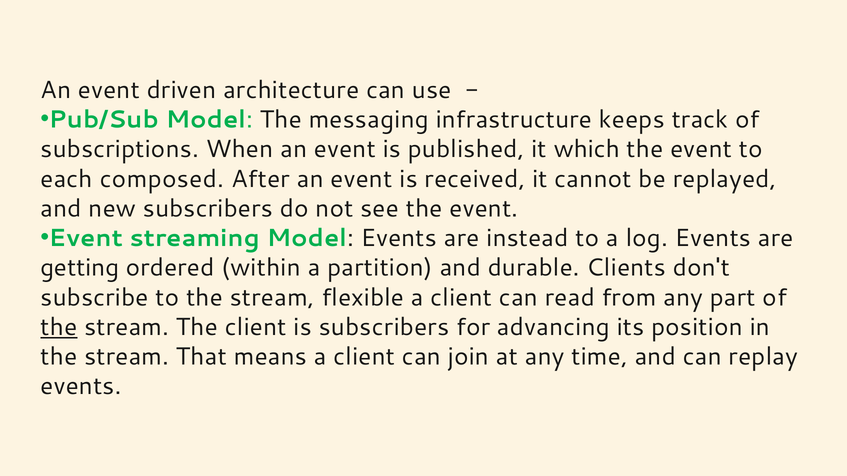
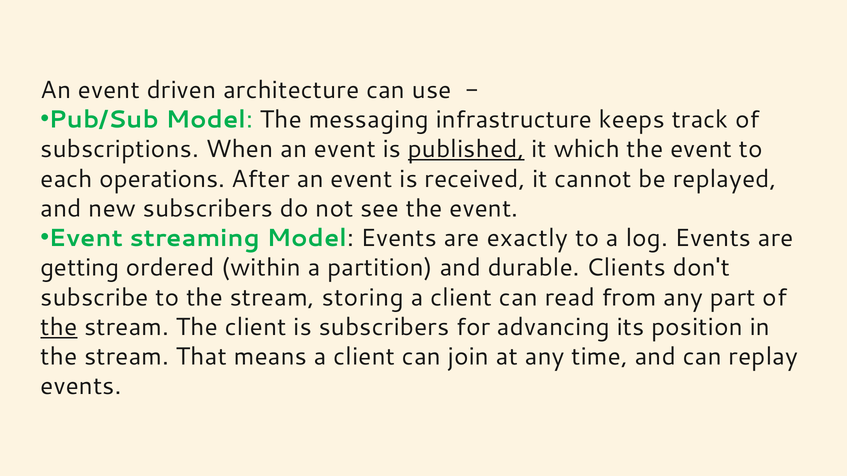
published underline: none -> present
composed: composed -> operations
instead: instead -> exactly
flexible: flexible -> storing
